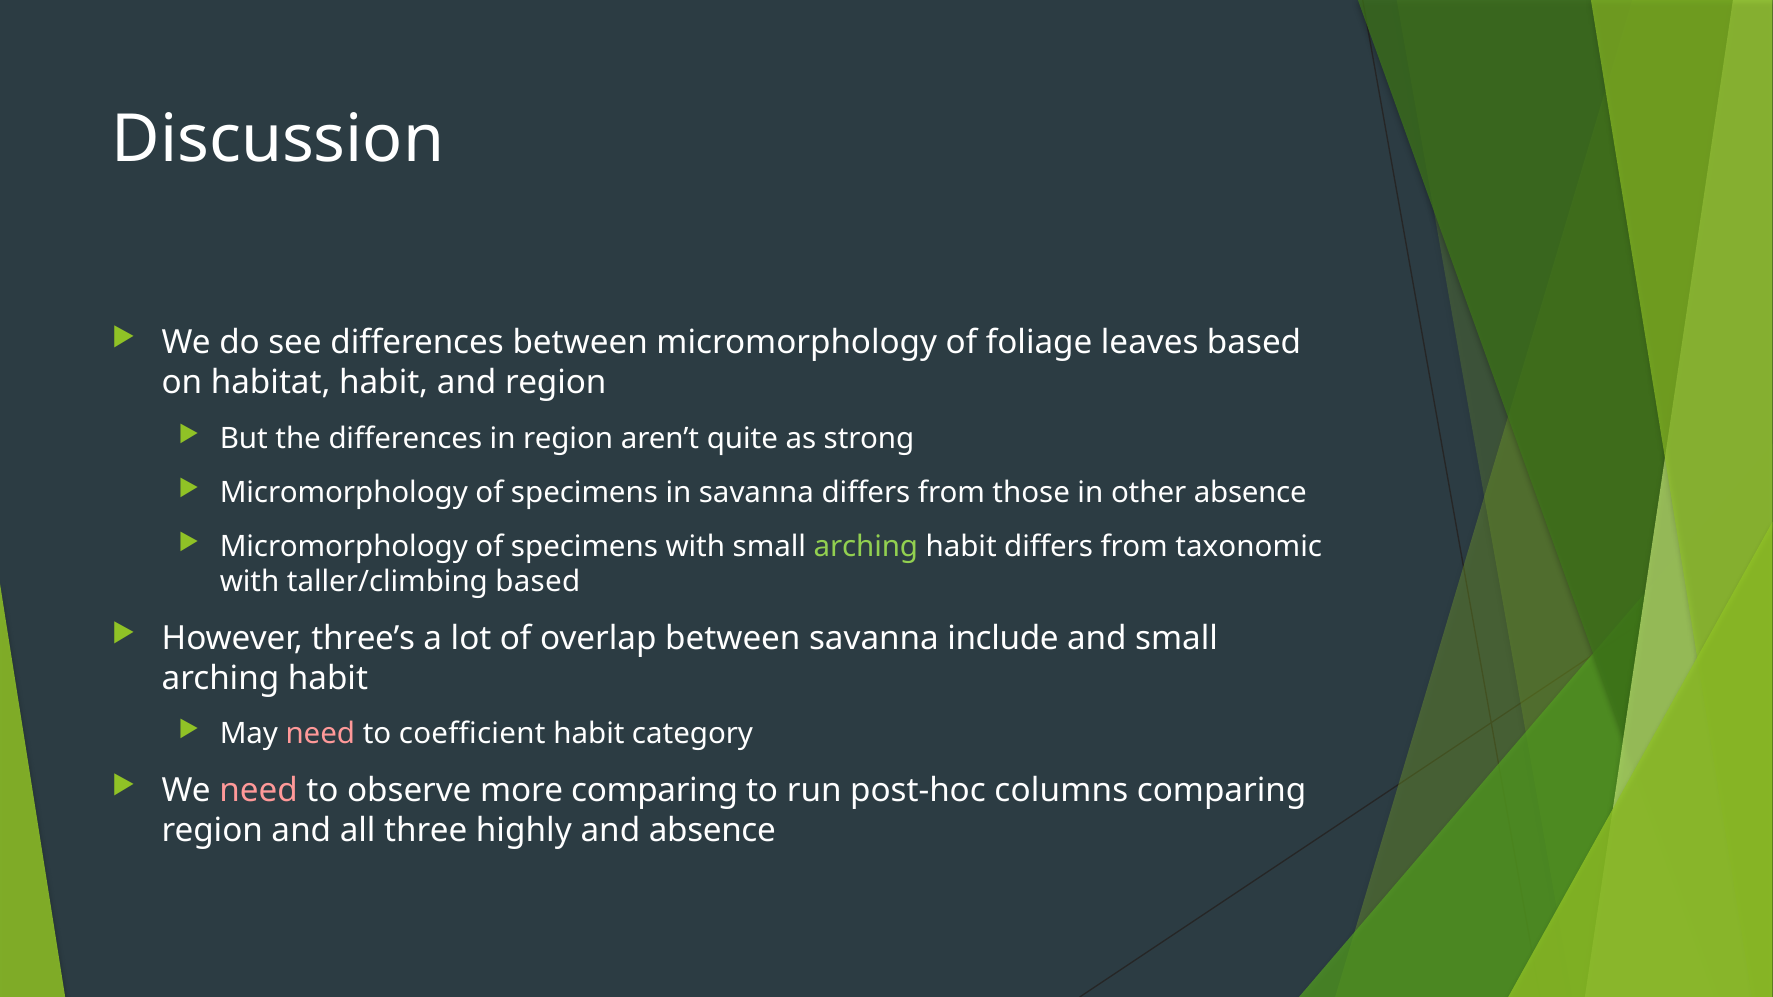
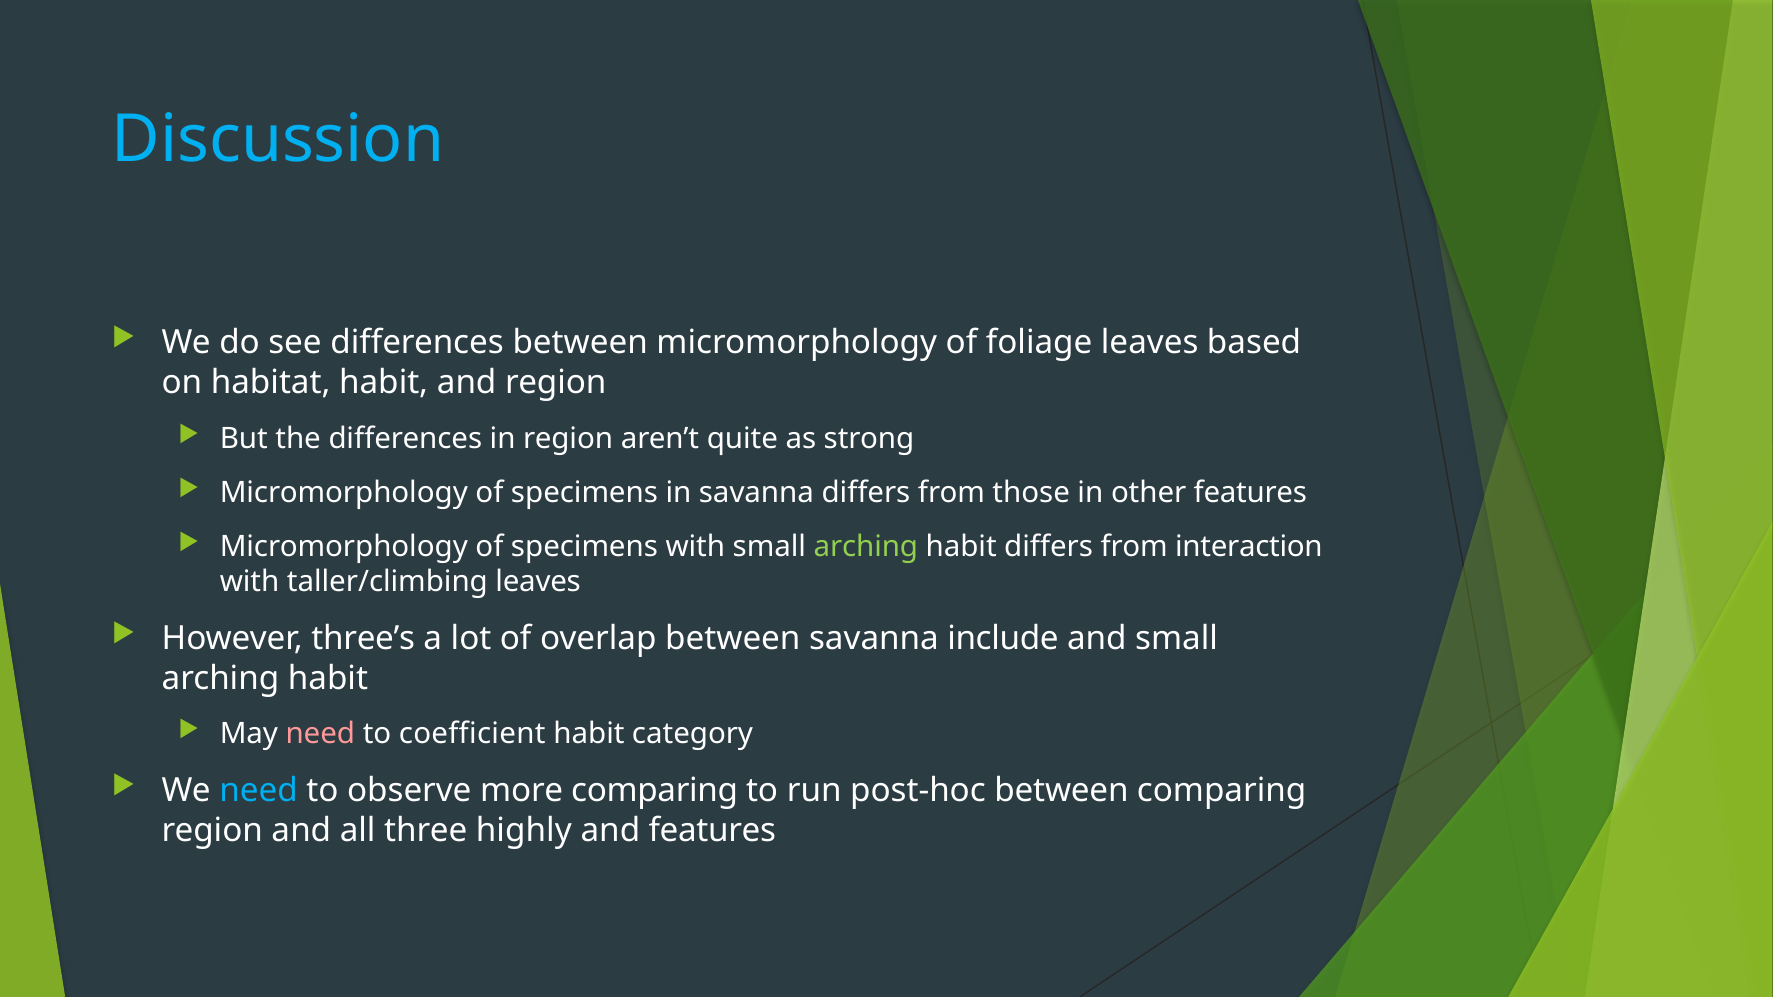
Discussion colour: white -> light blue
other absence: absence -> features
taxonomic: taxonomic -> interaction
taller/climbing based: based -> leaves
need at (259, 791) colour: pink -> light blue
post-hoc columns: columns -> between
and absence: absence -> features
